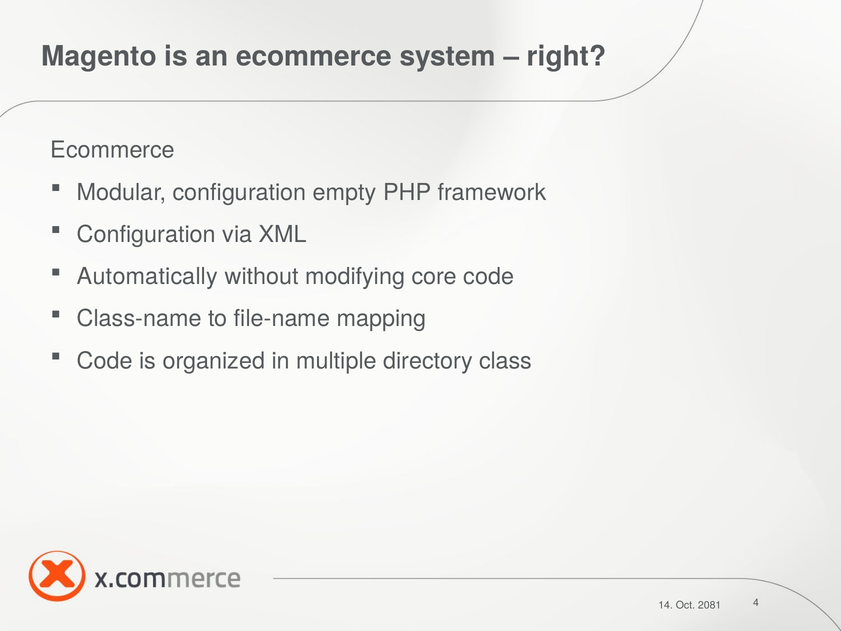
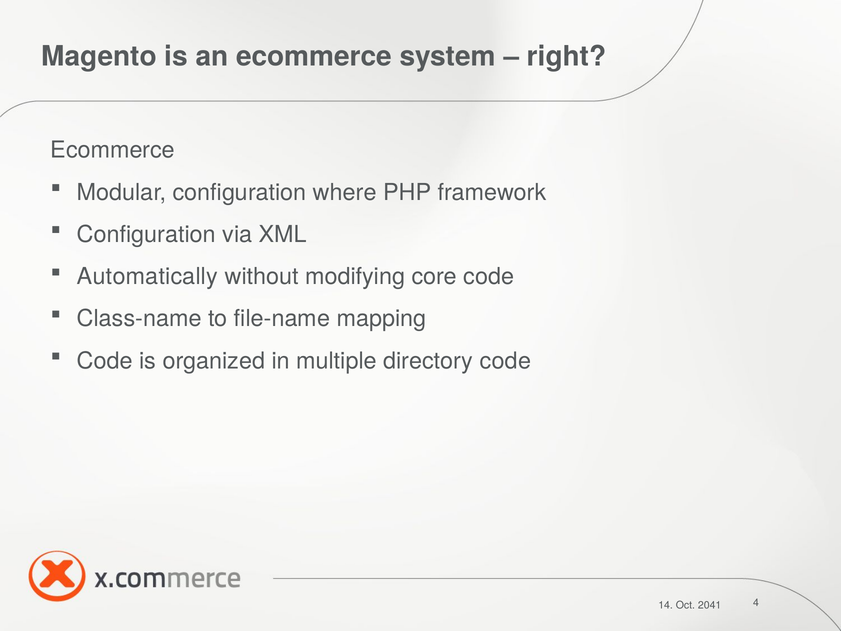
empty: empty -> where
directory class: class -> code
2081: 2081 -> 2041
